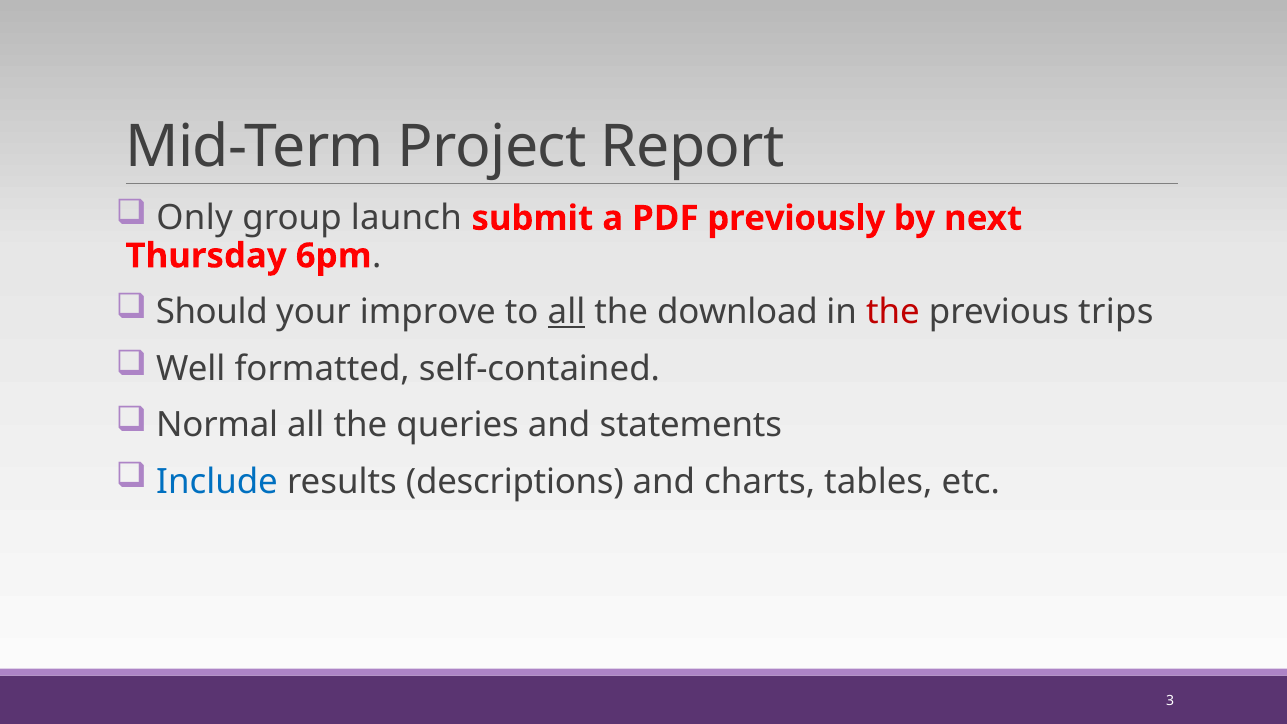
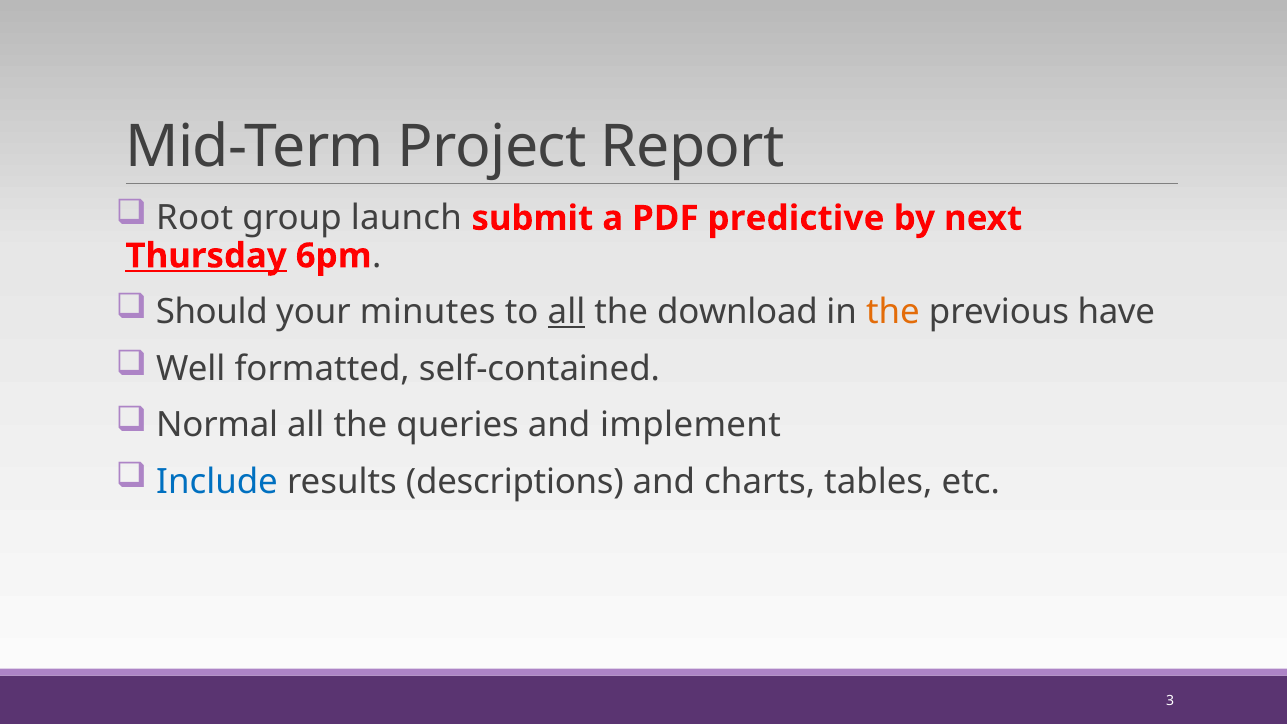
Only: Only -> Root
previously: previously -> predictive
Thursday underline: none -> present
improve: improve -> minutes
the at (893, 312) colour: red -> orange
trips: trips -> have
statements: statements -> implement
